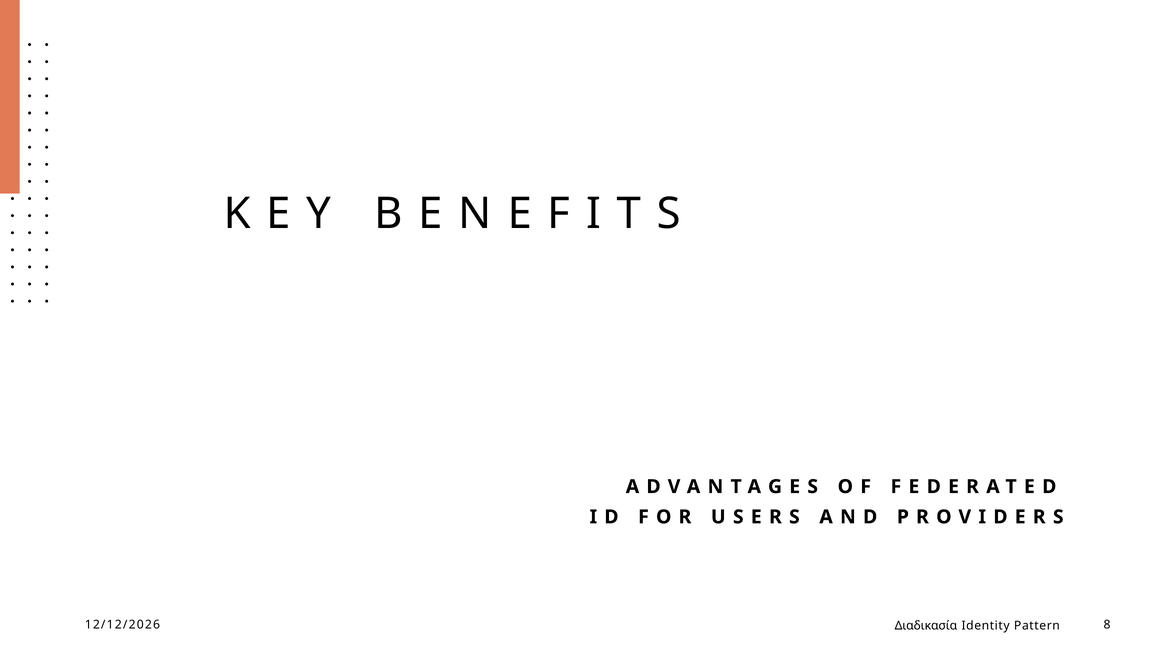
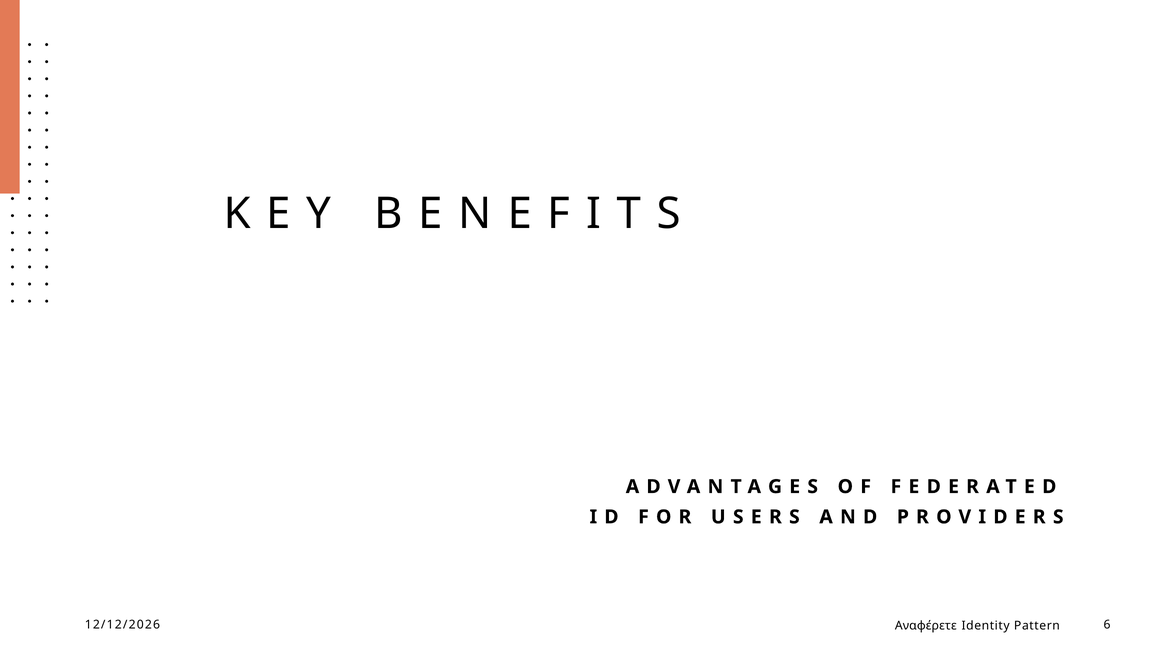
Διαδικασία: Διαδικασία -> Αναφέρετε
8: 8 -> 6
